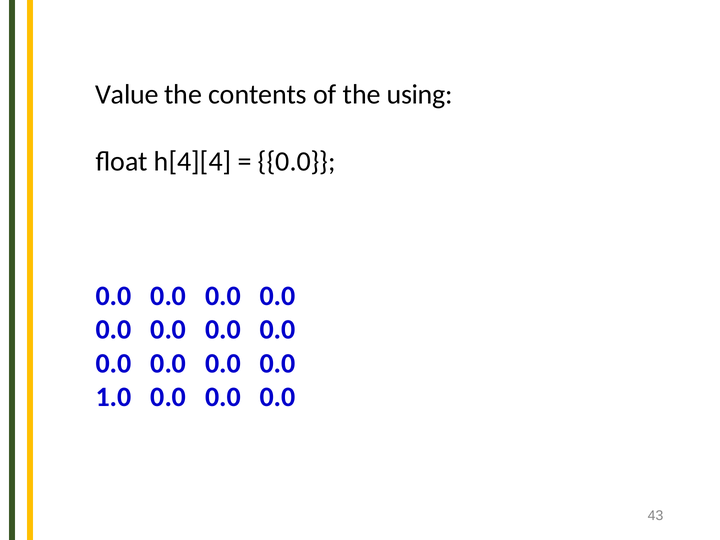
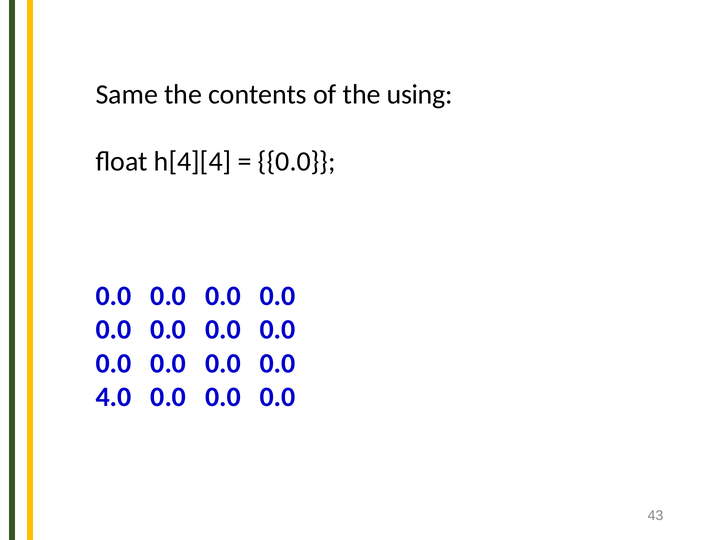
Value: Value -> Same
1.0: 1.0 -> 4.0
